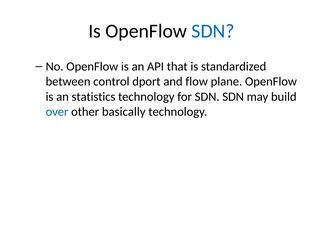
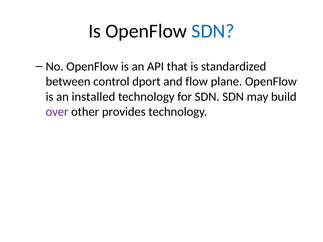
statistics: statistics -> installed
over colour: blue -> purple
basically: basically -> provides
